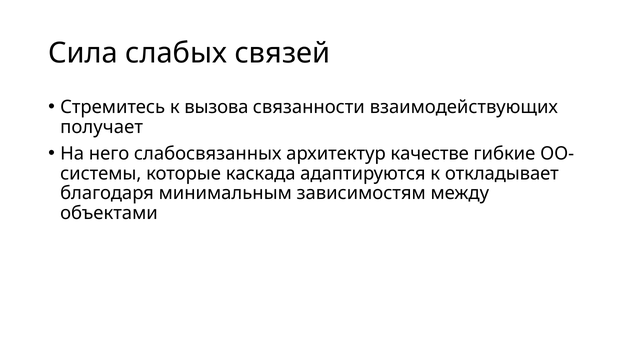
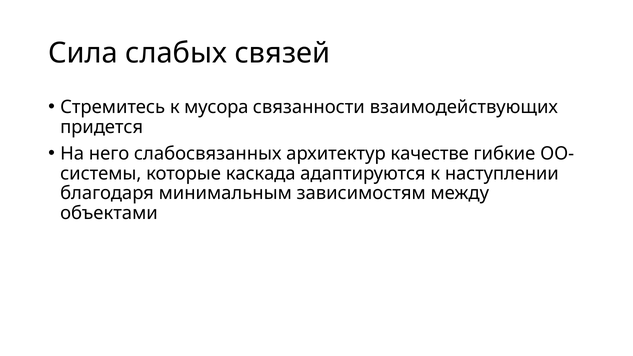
вызова: вызова -> мусора
получает: получает -> придется
откладывает: откладывает -> наступлении
